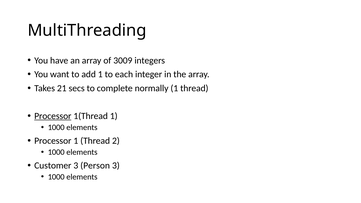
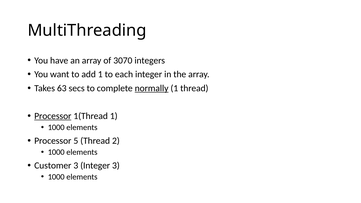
3009: 3009 -> 3070
21: 21 -> 63
normally underline: none -> present
Processor 1: 1 -> 5
3 Person: Person -> Integer
